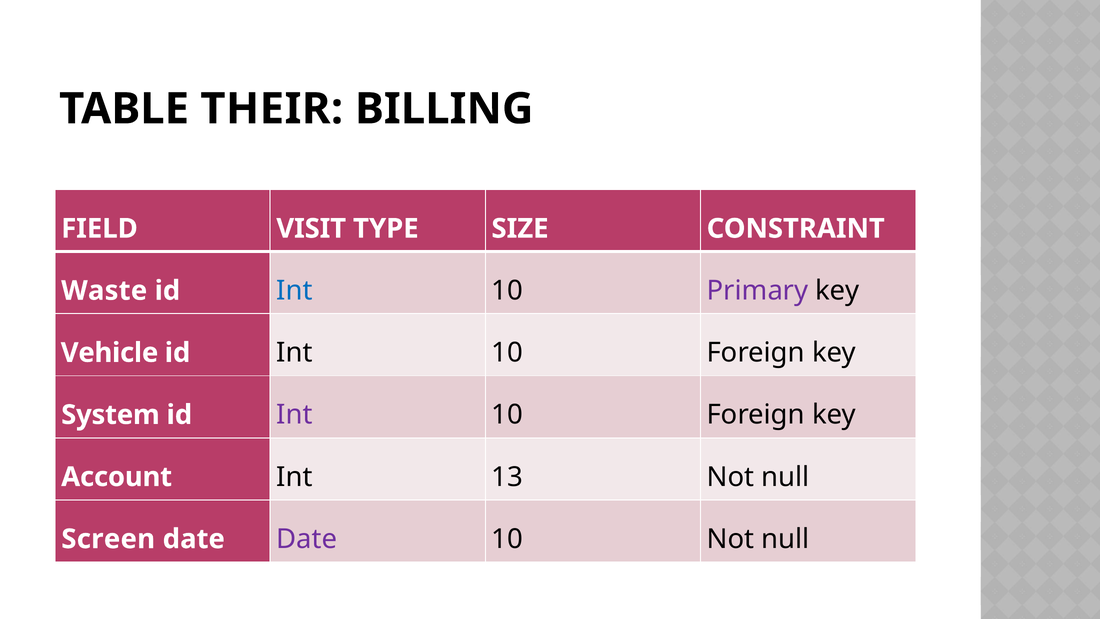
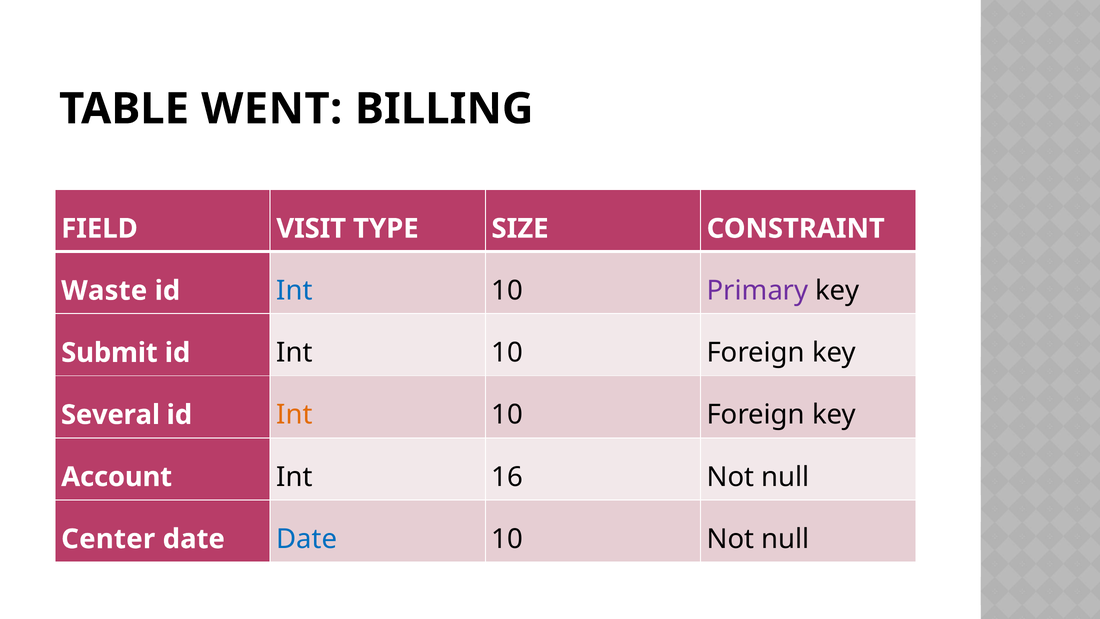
THEIR: THEIR -> WENT
Vehicle: Vehicle -> Submit
System: System -> Several
Int at (294, 415) colour: purple -> orange
13: 13 -> 16
Screen: Screen -> Center
Date at (307, 539) colour: purple -> blue
